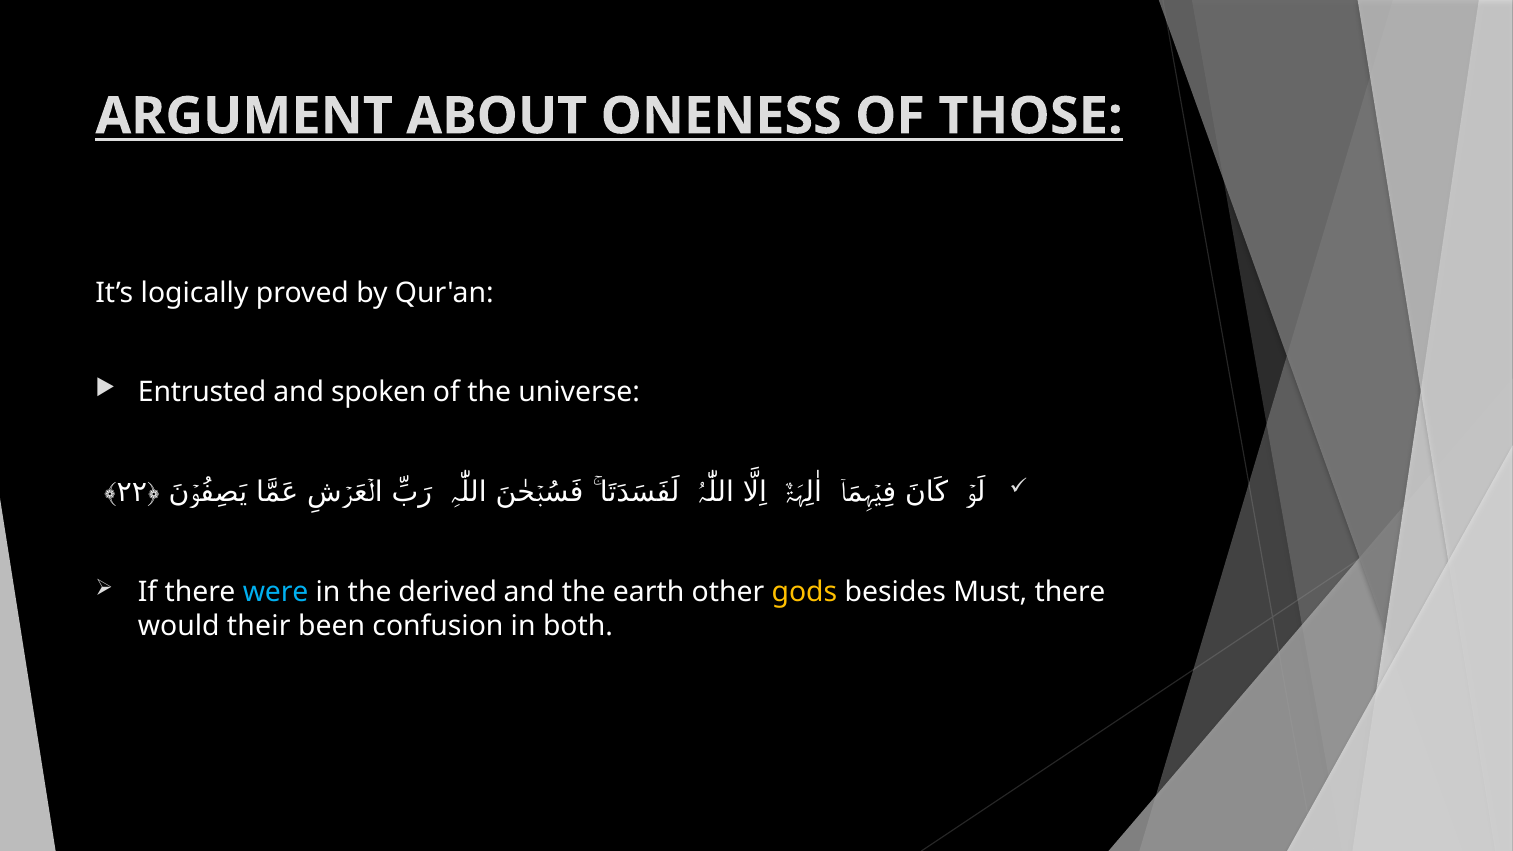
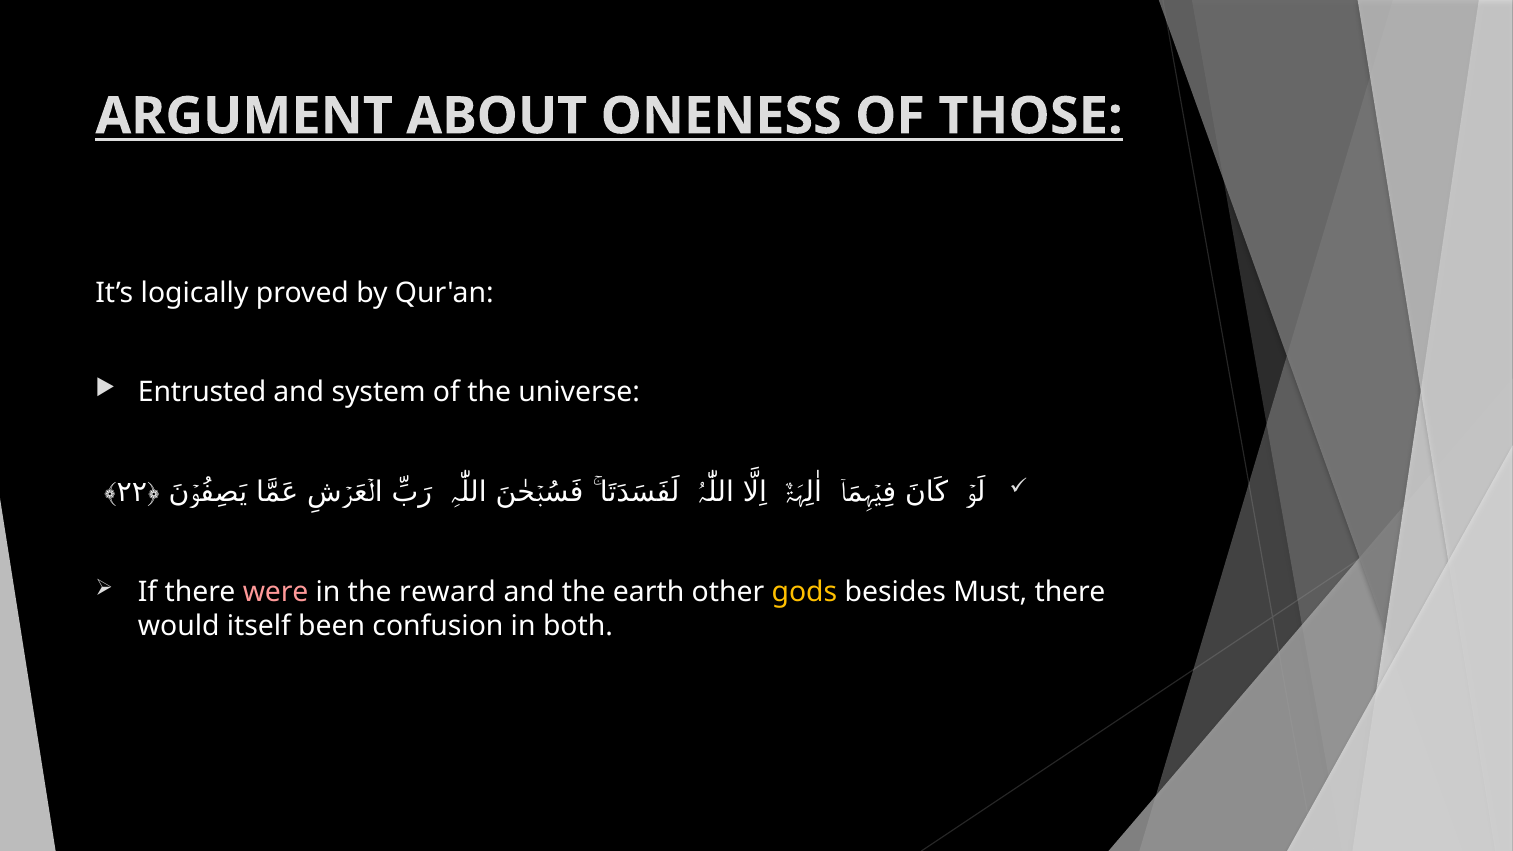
spoken: spoken -> system
were colour: light blue -> pink
derived: derived -> reward
their: their -> itself
